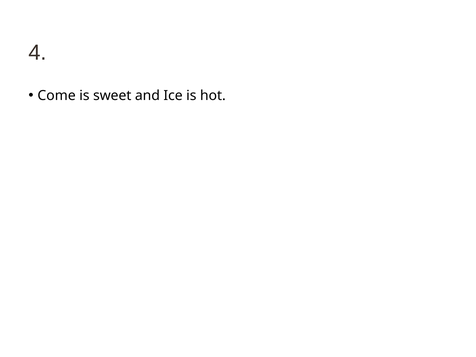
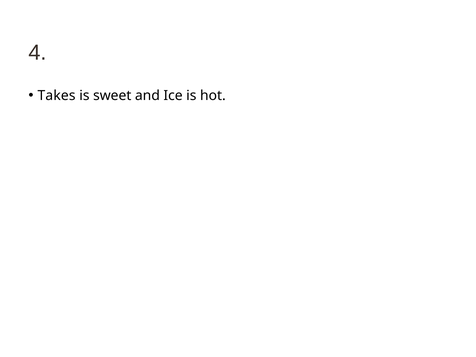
Come: Come -> Takes
